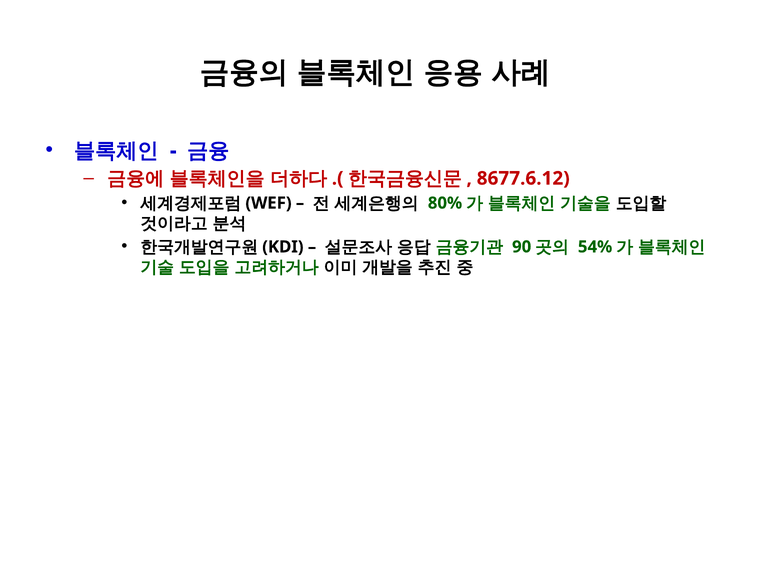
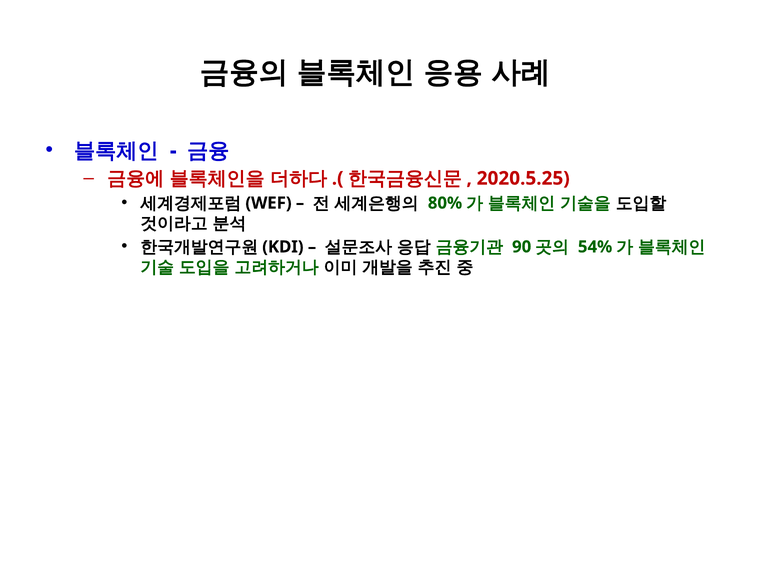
8677.6.12: 8677.6.12 -> 2020.5.25
